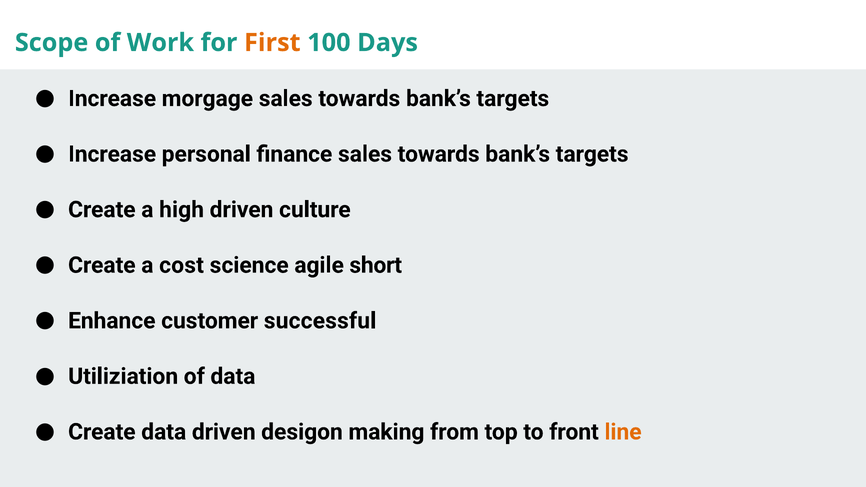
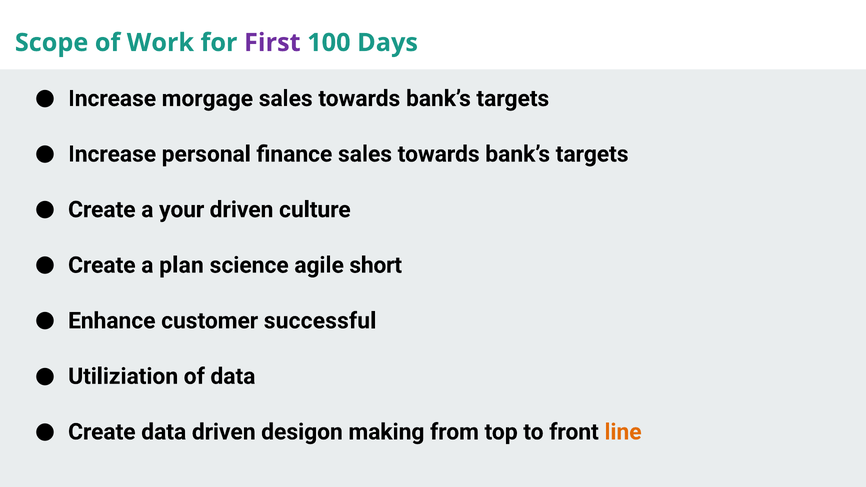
First colour: orange -> purple
high: high -> your
cost: cost -> plan
